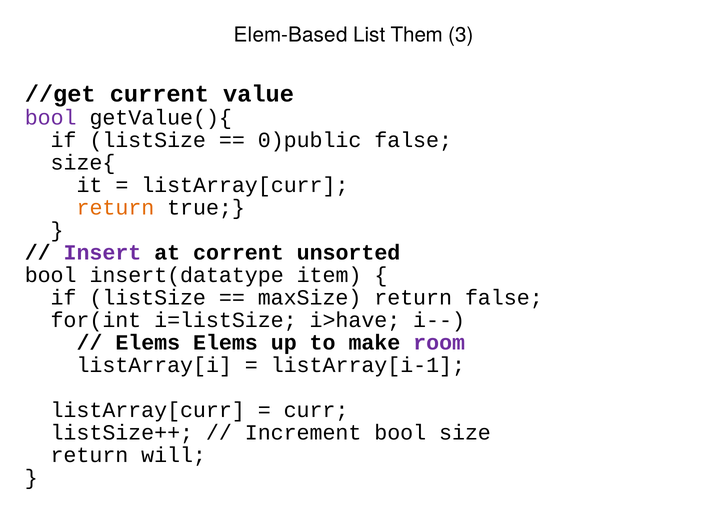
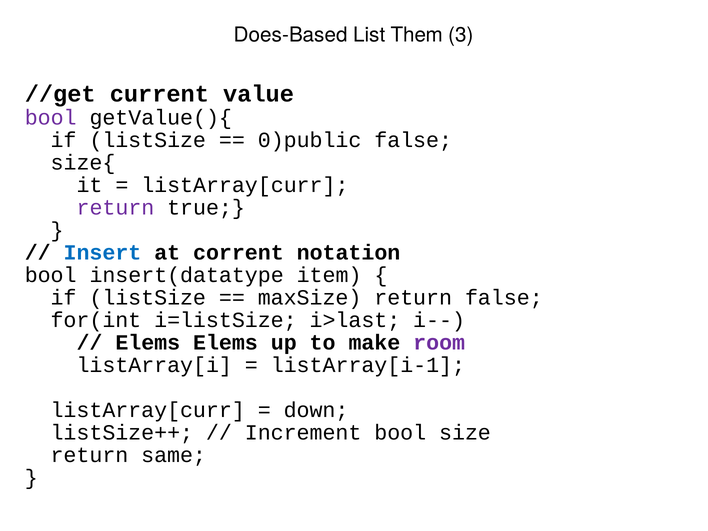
Elem-Based: Elem-Based -> Does-Based
return at (115, 208) colour: orange -> purple
Insert colour: purple -> blue
unsorted: unsorted -> notation
i>have: i>have -> i>last
curr: curr -> down
will: will -> same
